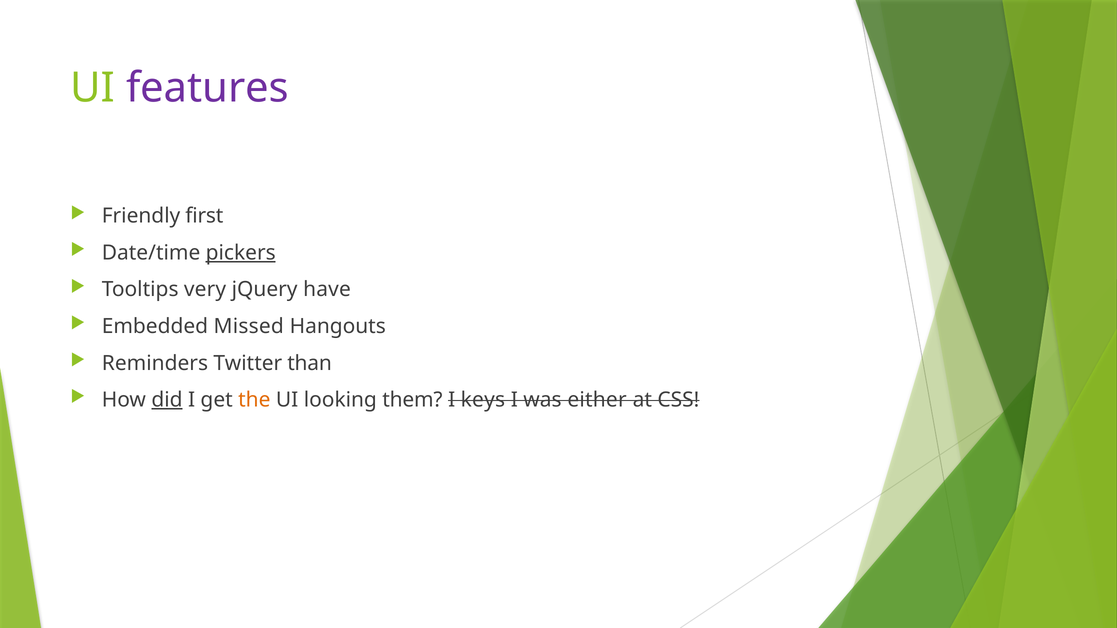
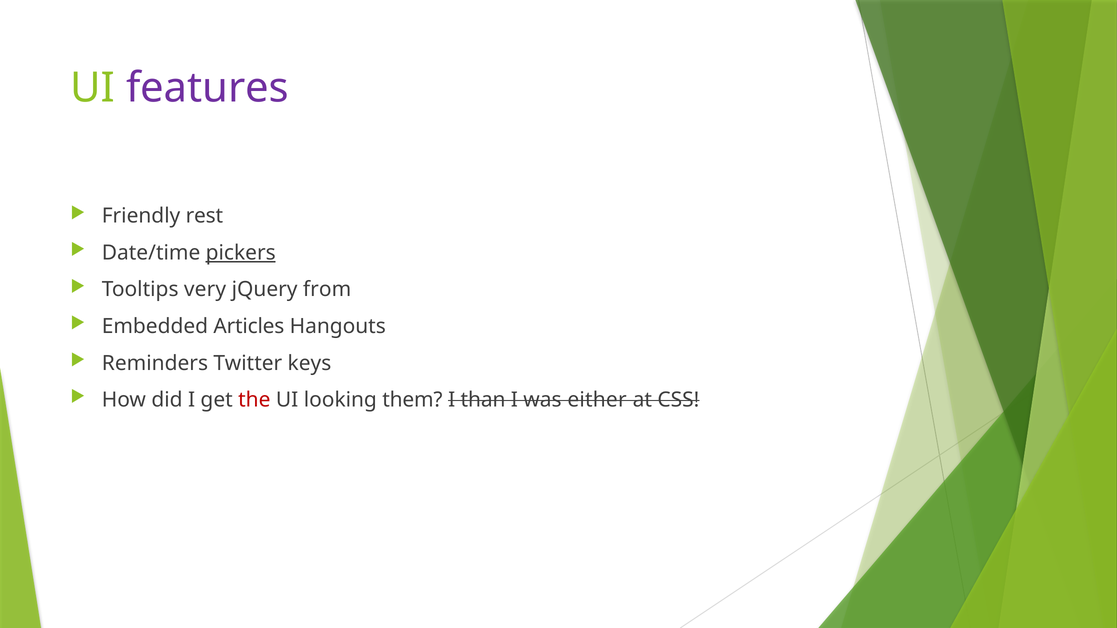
first: first -> rest
have: have -> from
Missed: Missed -> Articles
than: than -> keys
did underline: present -> none
the colour: orange -> red
keys: keys -> than
